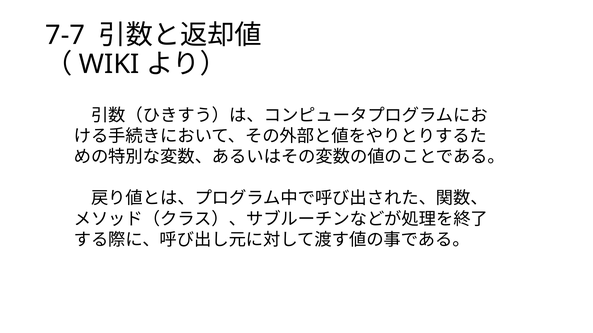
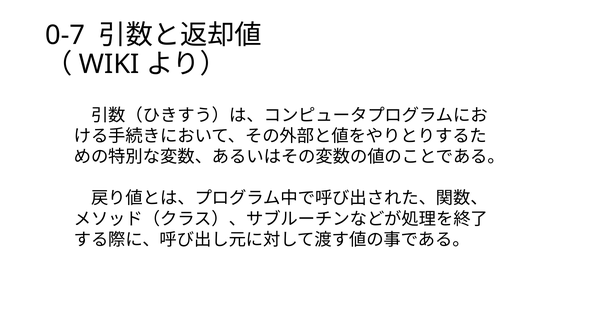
7-7: 7-7 -> 0-7
